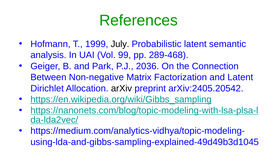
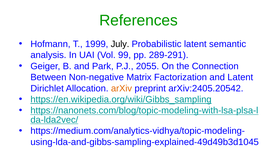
289-468: 289-468 -> 289-291
2036: 2036 -> 2055
arXiv colour: black -> orange
